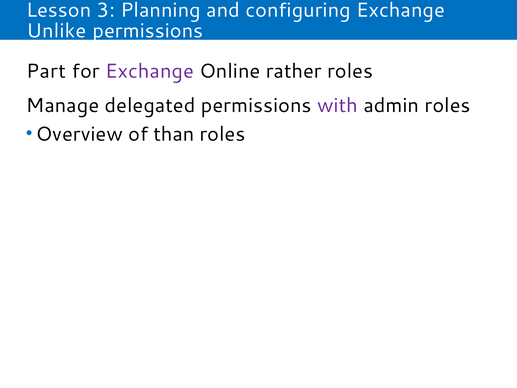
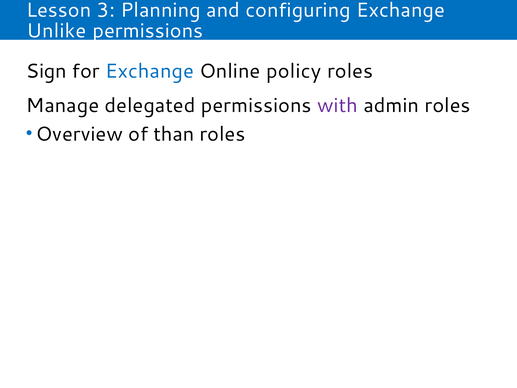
Part: Part -> Sign
Exchange at (150, 71) colour: purple -> blue
rather: rather -> policy
